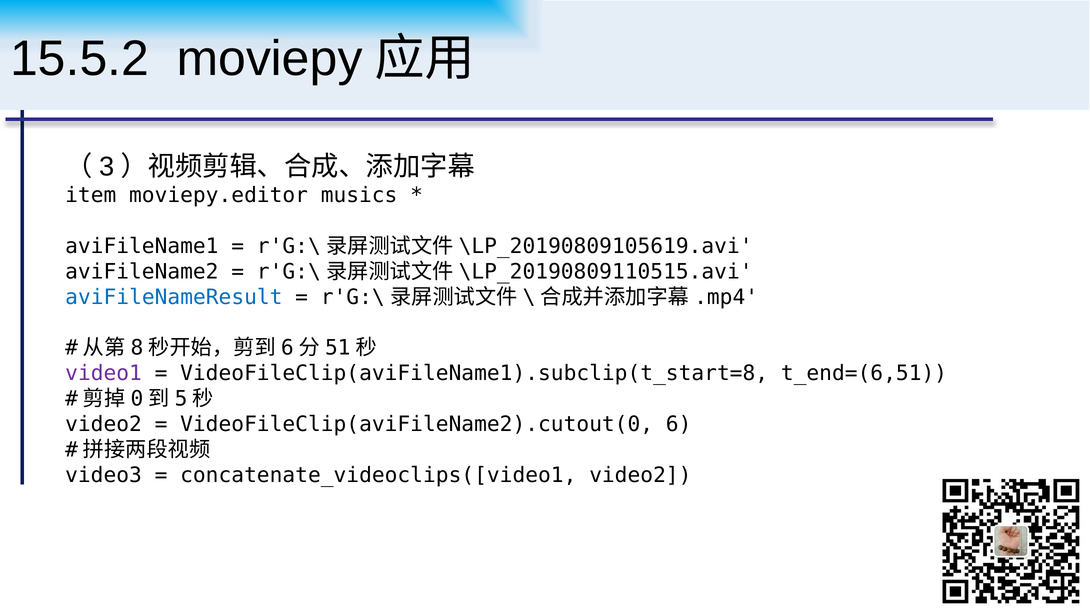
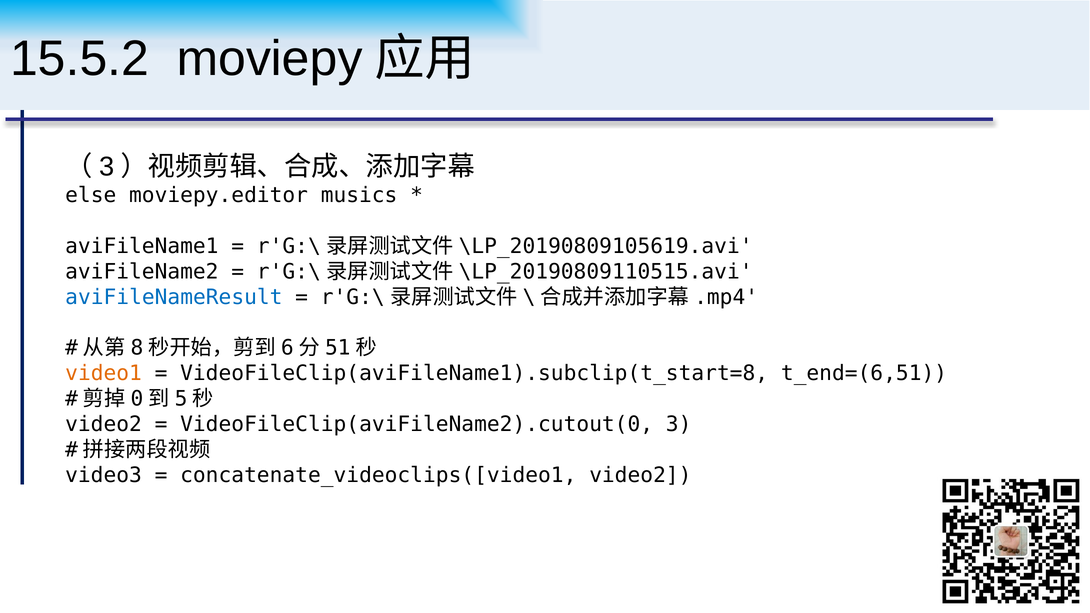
item: item -> else
video1 colour: purple -> orange
6: 6 -> 3
